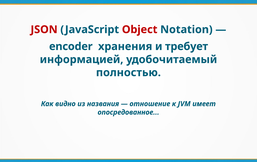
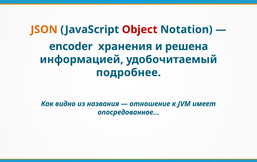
JSON colour: red -> orange
требует: требует -> решена
полностью: полностью -> подробнее
